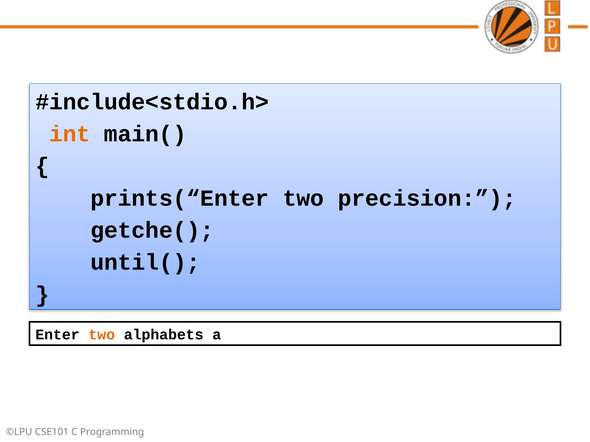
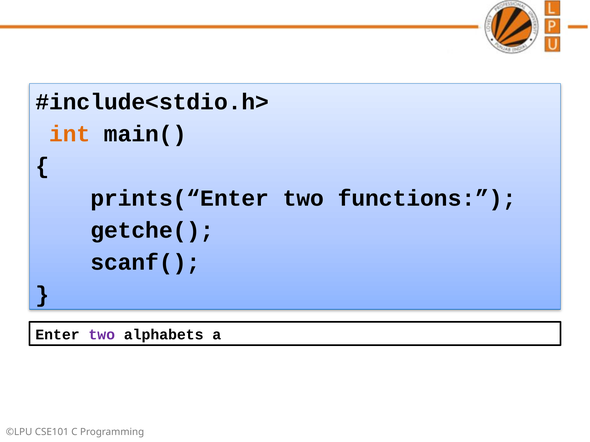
precision: precision -> functions
until(: until( -> scanf(
two at (102, 335) colour: orange -> purple
